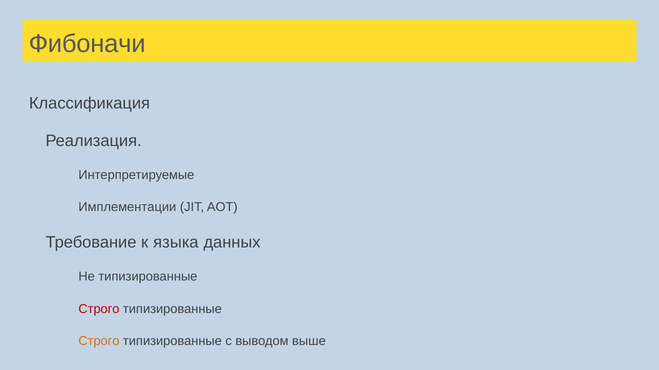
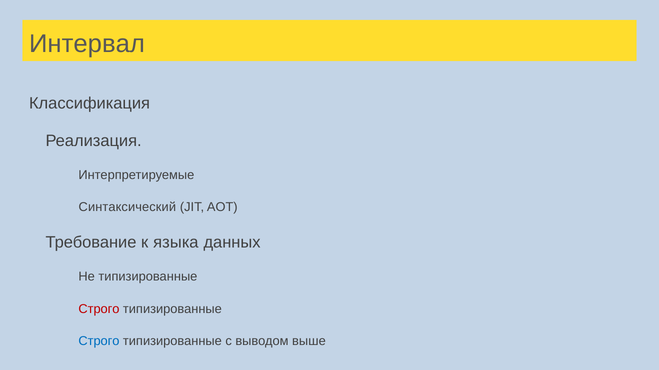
Фибоначи: Фибоначи -> Интервал
Имплементации: Имплементации -> Синтаксический
Строго at (99, 342) colour: orange -> blue
